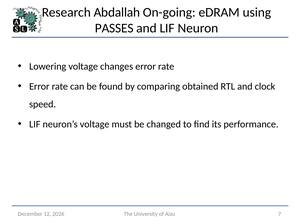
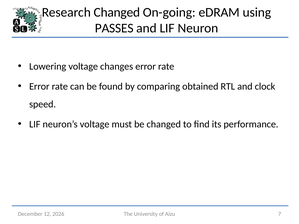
Research Abdallah: Abdallah -> Changed
